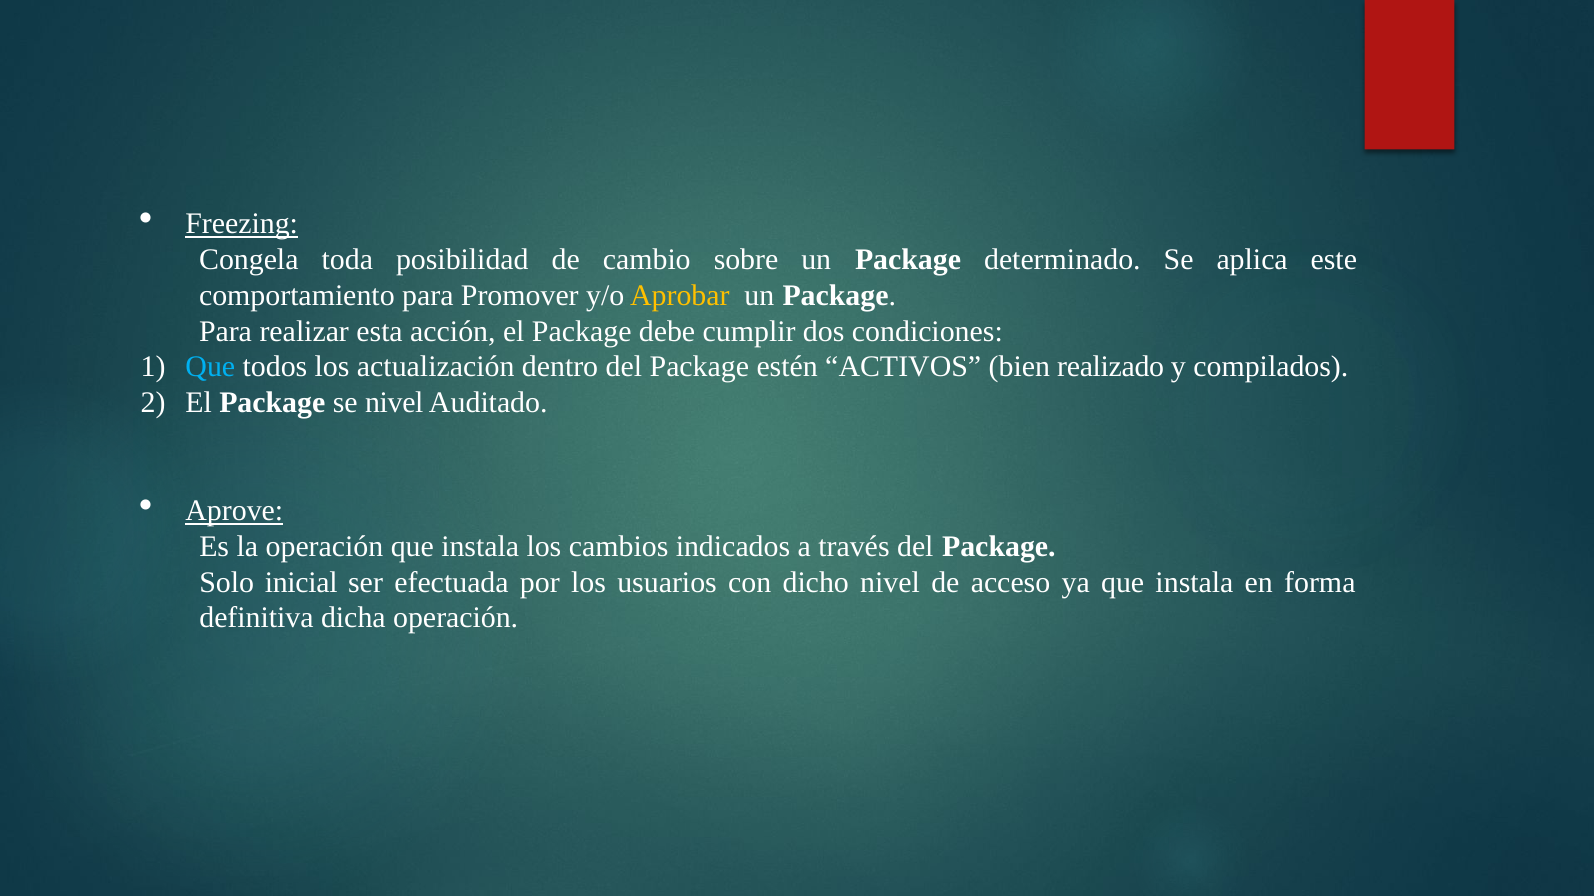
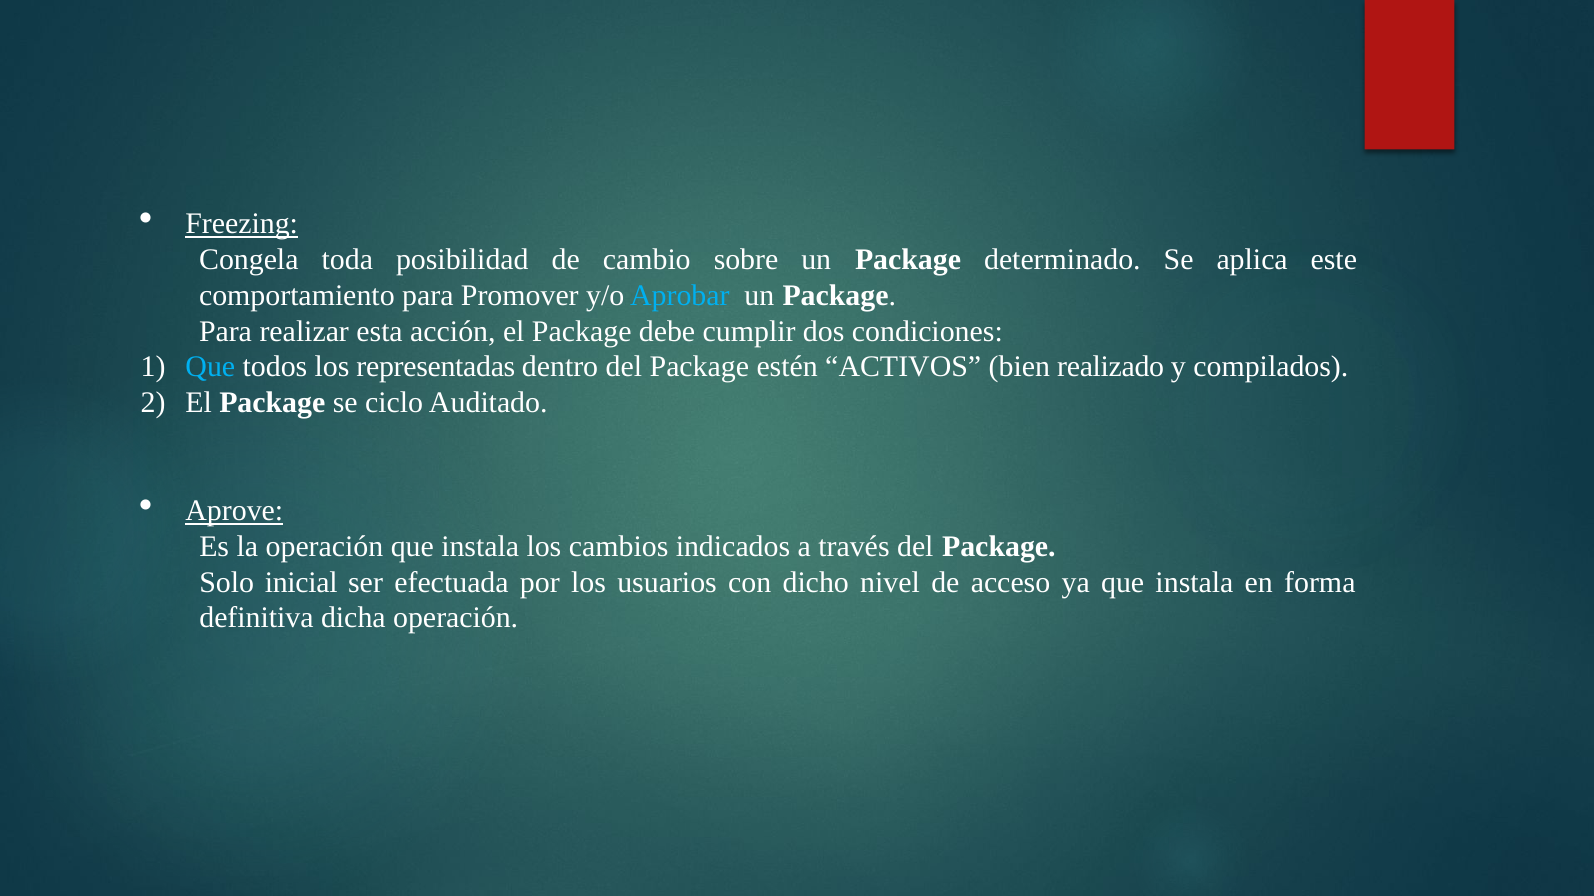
Aprobar colour: yellow -> light blue
actualización: actualización -> representadas
se nivel: nivel -> ciclo
